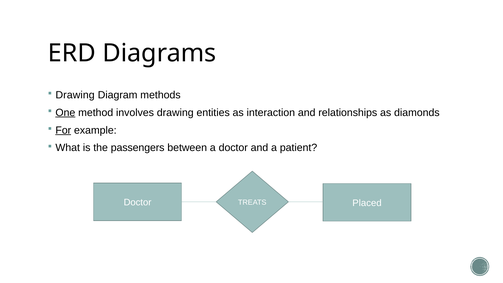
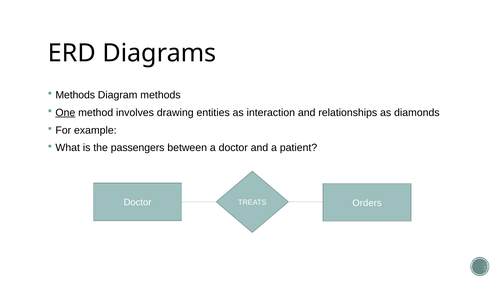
Drawing at (75, 95): Drawing -> Methods
For underline: present -> none
Placed: Placed -> Orders
